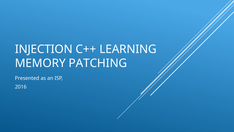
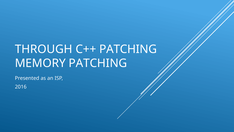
INJECTION: INJECTION -> THROUGH
C++ LEARNING: LEARNING -> PATCHING
